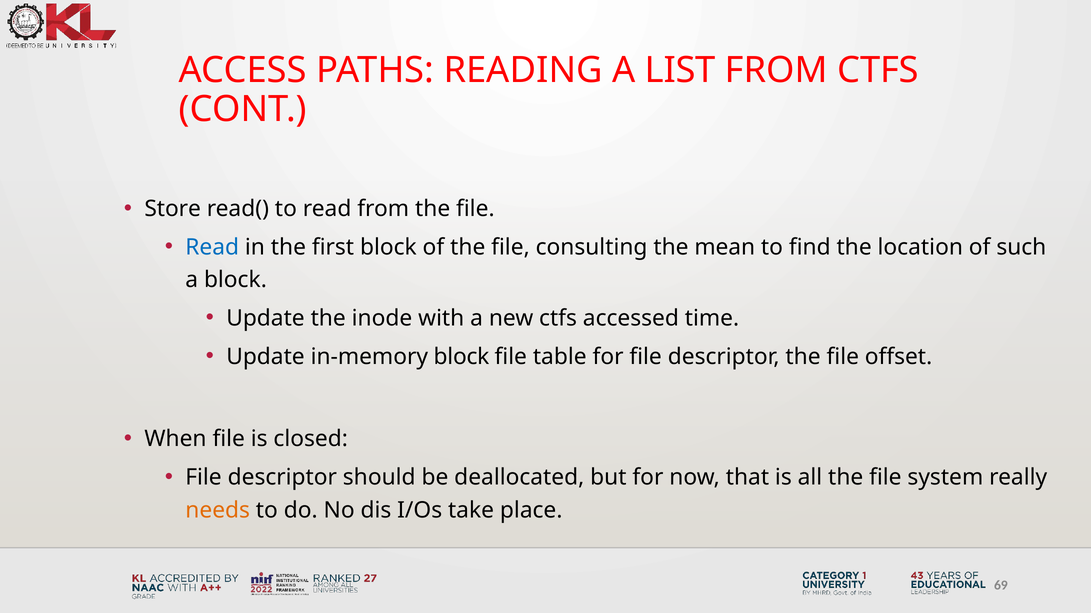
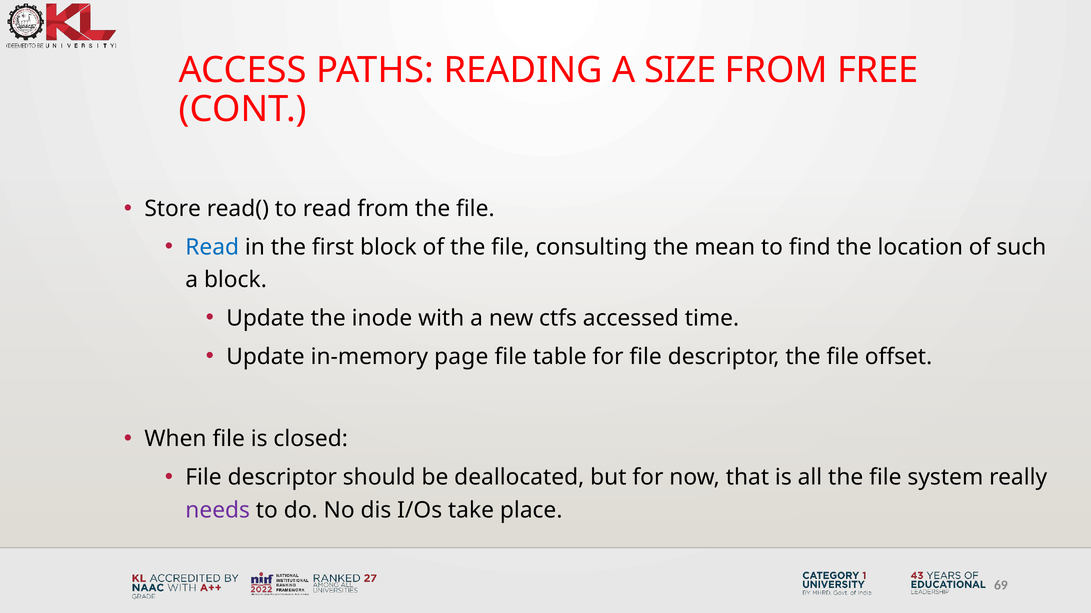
LIST: LIST -> SIZE
FROM CTFS: CTFS -> FREE
in-memory block: block -> page
needs colour: orange -> purple
